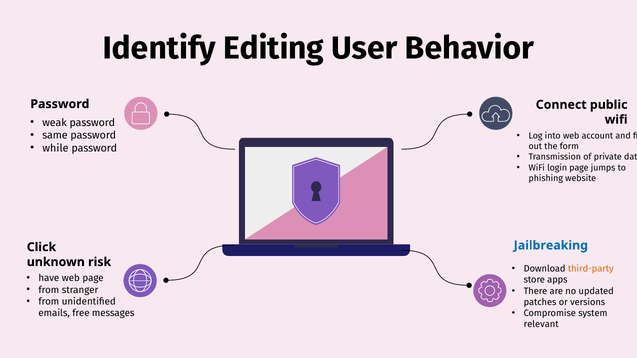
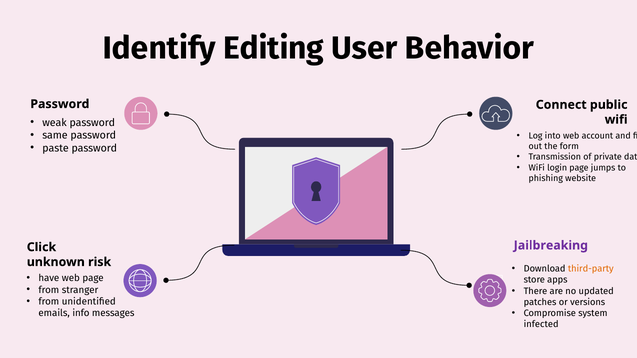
while: while -> paste
Jailbreaking colour: blue -> purple
free: free -> info
relevant: relevant -> infected
